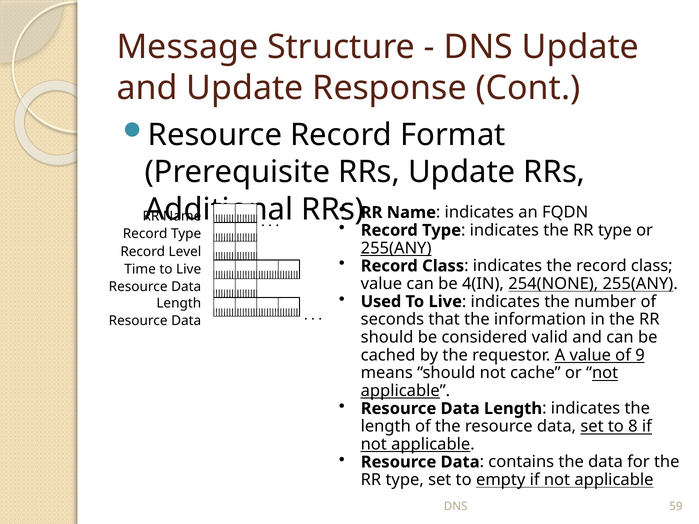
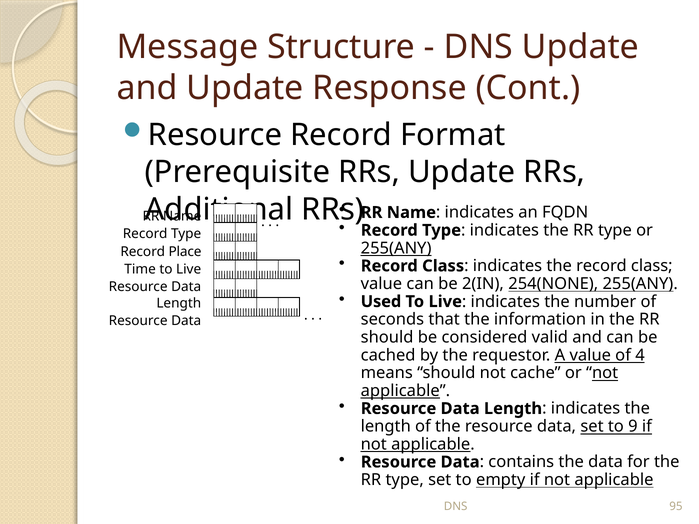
Level: Level -> Place
4(IN: 4(IN -> 2(IN
9: 9 -> 4
8: 8 -> 9
59: 59 -> 95
